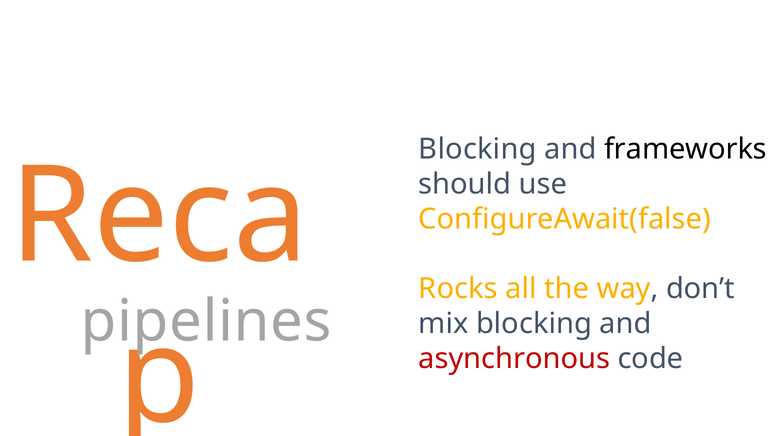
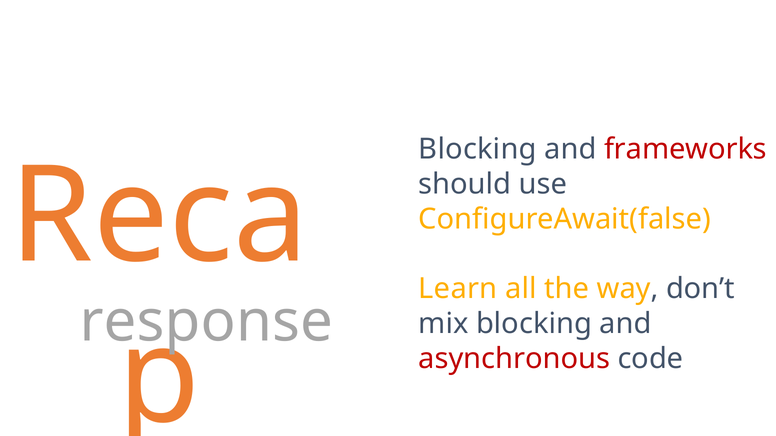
frameworks colour: black -> red
Rocks: Rocks -> Learn
pipelines: pipelines -> response
